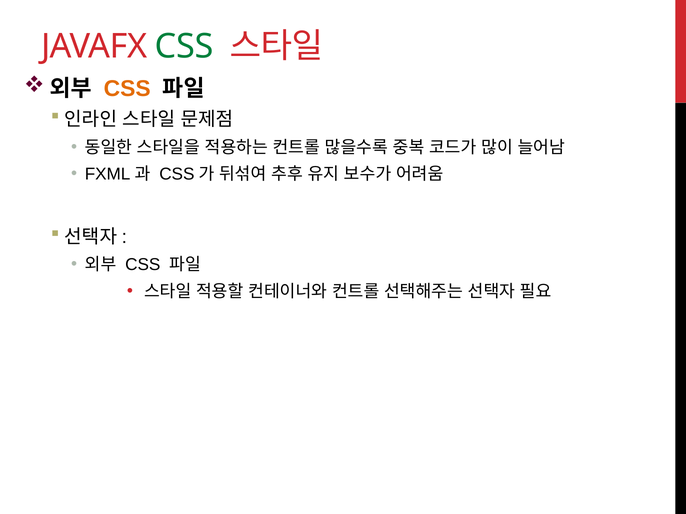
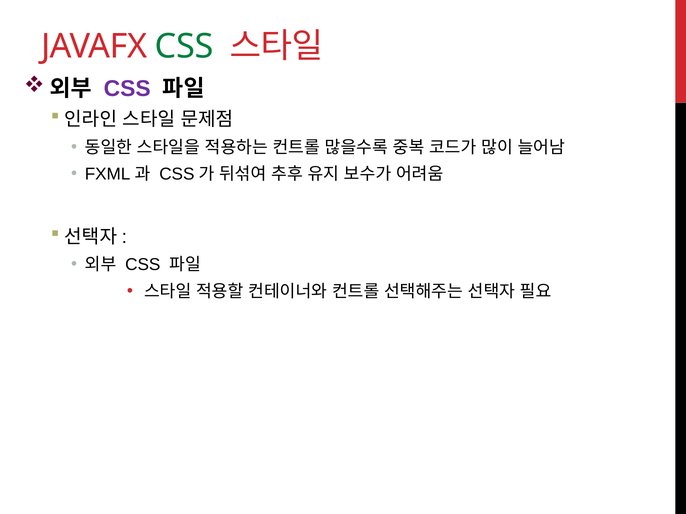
CSS at (127, 89) colour: orange -> purple
